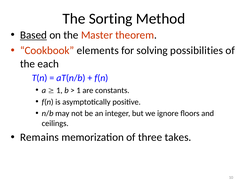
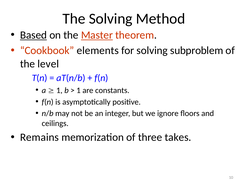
The Sorting: Sorting -> Solving
Master underline: none -> present
possibilities: possibilities -> subproblem
each: each -> level
